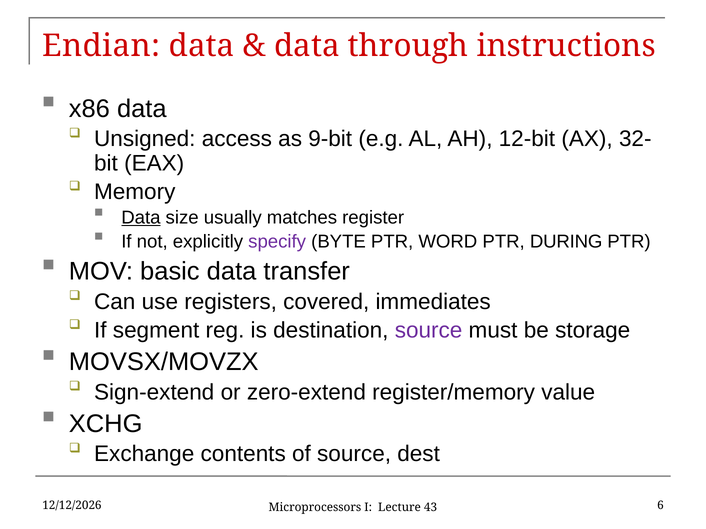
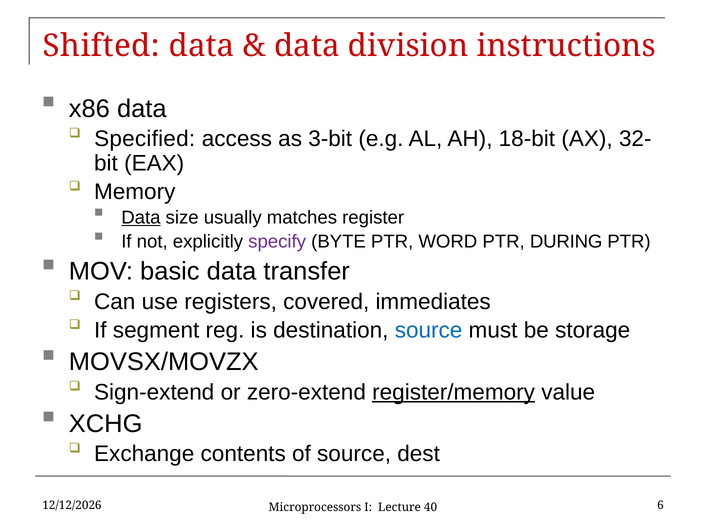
Endian: Endian -> Shifted
through: through -> division
Unsigned: Unsigned -> Specified
9-bit: 9-bit -> 3-bit
12-bit: 12-bit -> 18-bit
source at (429, 331) colour: purple -> blue
register/memory underline: none -> present
43: 43 -> 40
